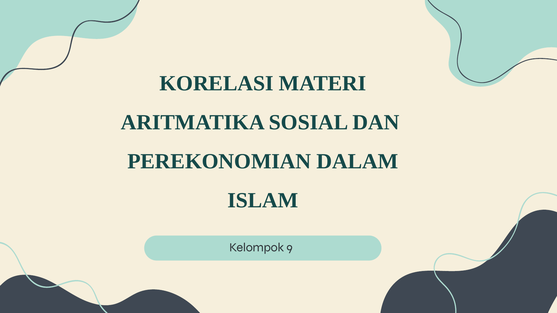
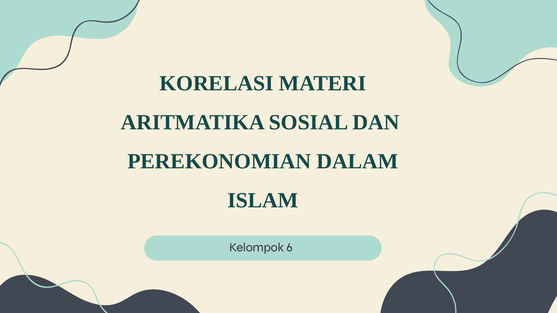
9: 9 -> 6
